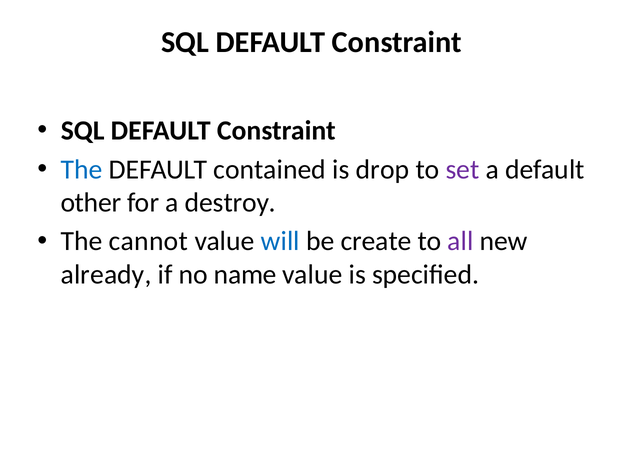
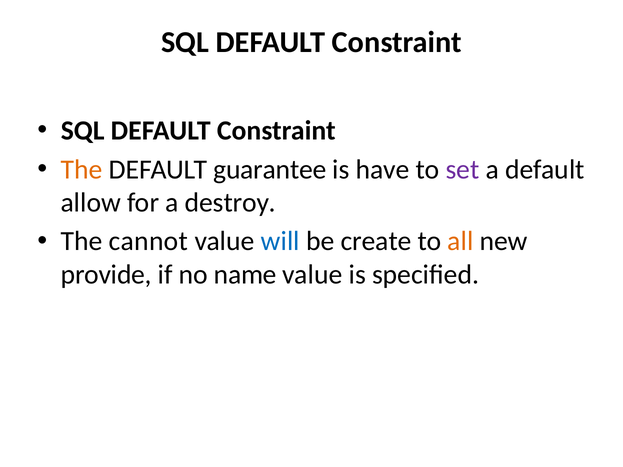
The at (82, 169) colour: blue -> orange
contained: contained -> guarantee
drop: drop -> have
other: other -> allow
all colour: purple -> orange
already: already -> provide
